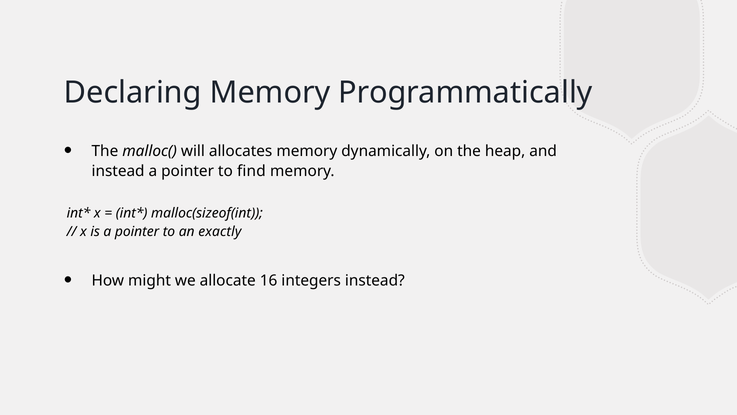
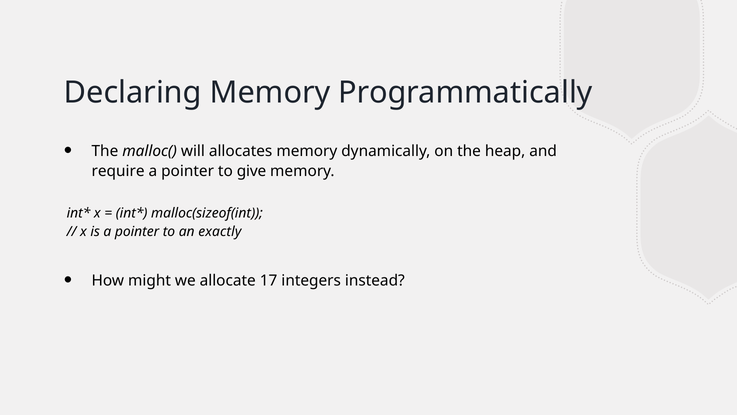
instead at (118, 171): instead -> require
find: find -> give
16: 16 -> 17
